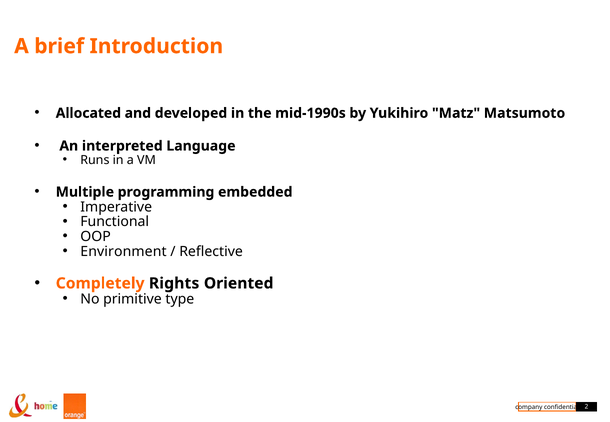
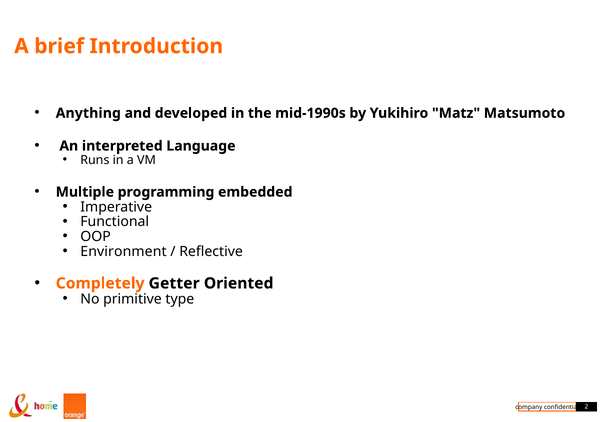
Allocated: Allocated -> Anything
Rights: Rights -> Getter
